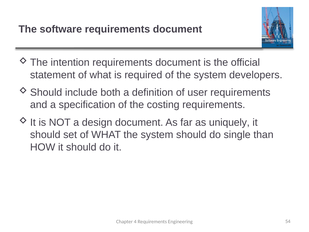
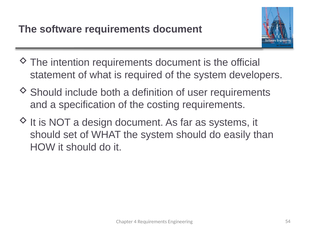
uniquely: uniquely -> systems
single: single -> easily
